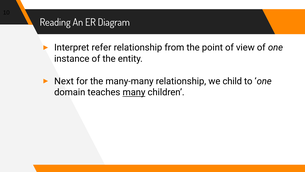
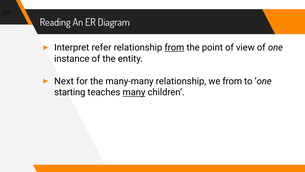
from at (174, 47) underline: none -> present
we child: child -> from
domain: domain -> starting
